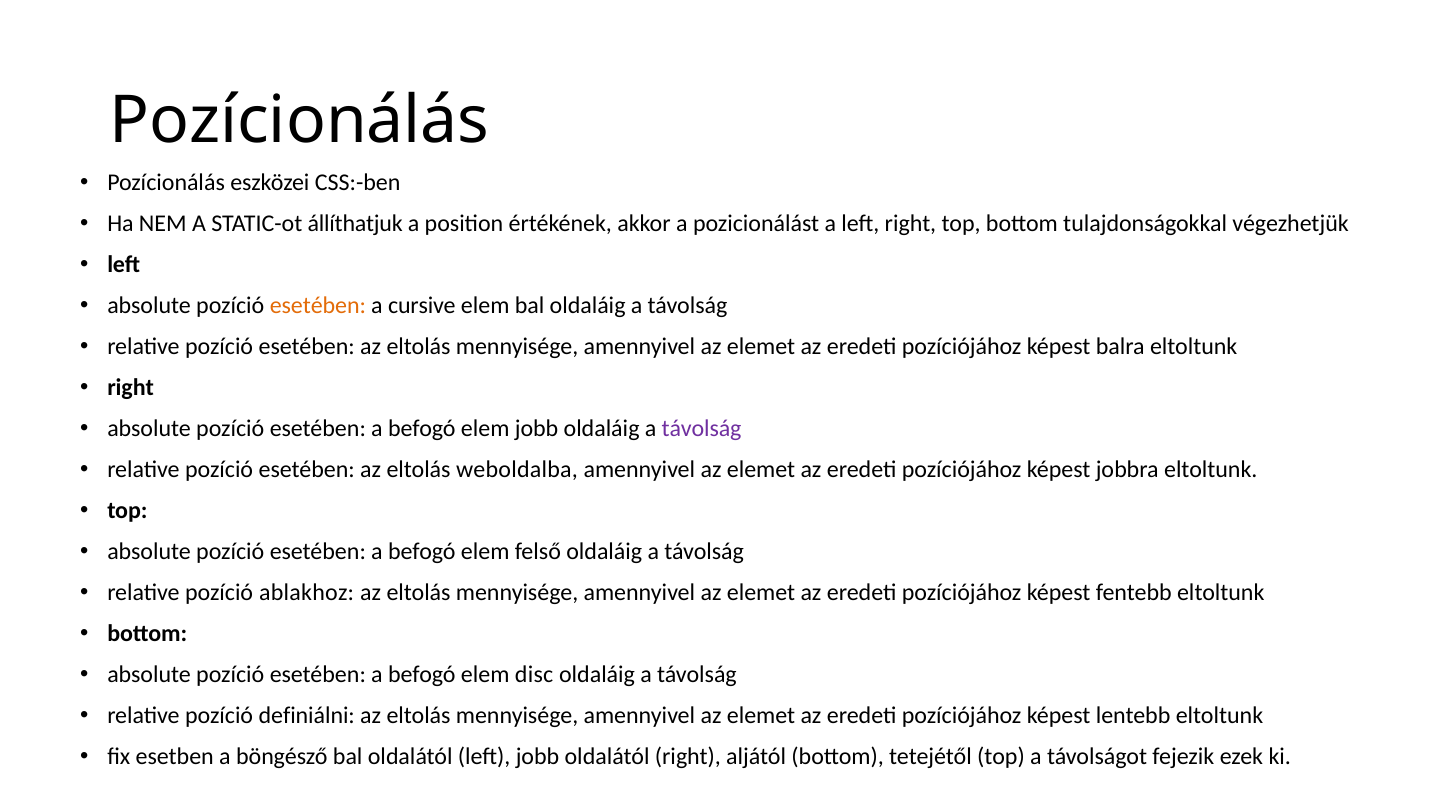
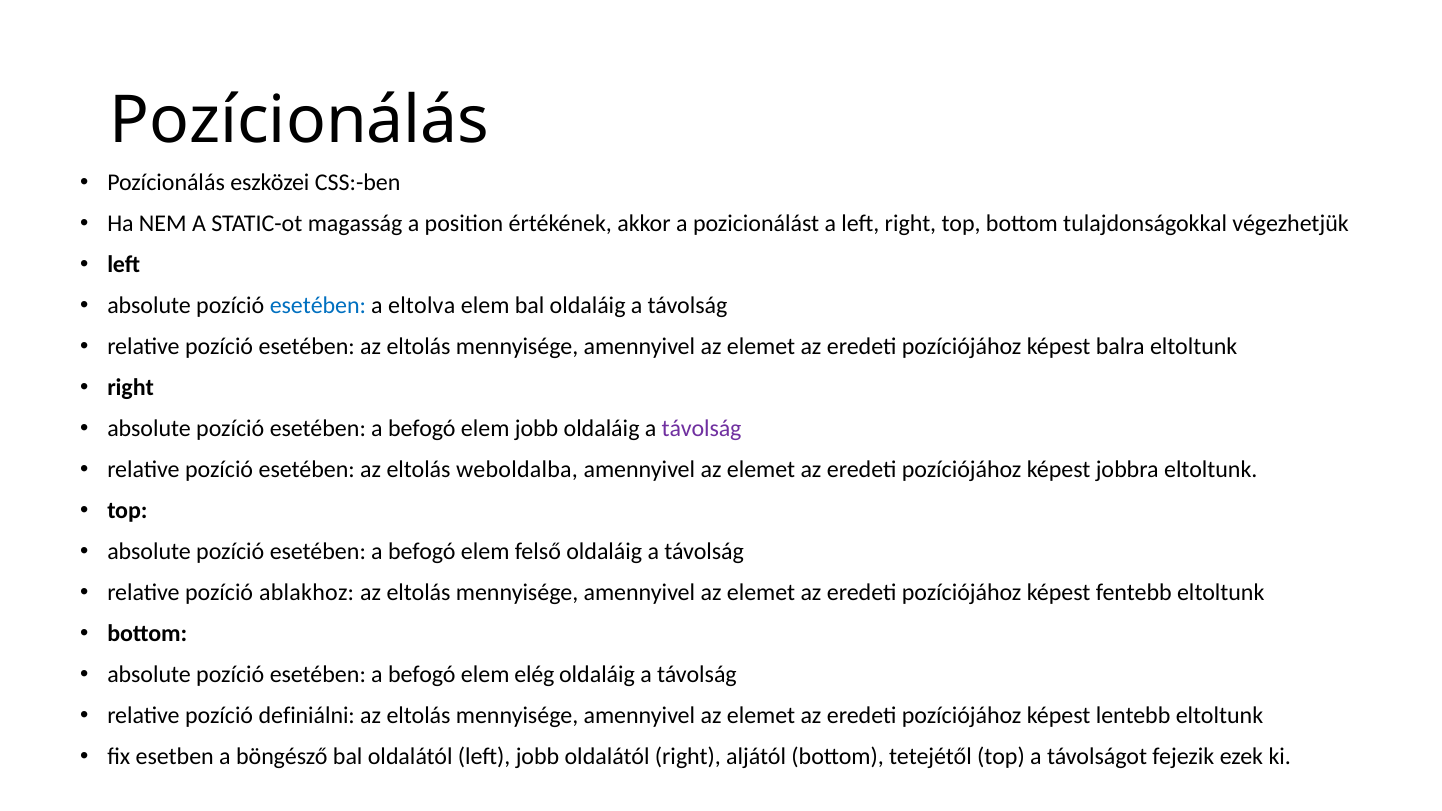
állíthatjuk: állíthatjuk -> magasság
esetében at (318, 306) colour: orange -> blue
cursive: cursive -> eltolva
disc: disc -> elég
